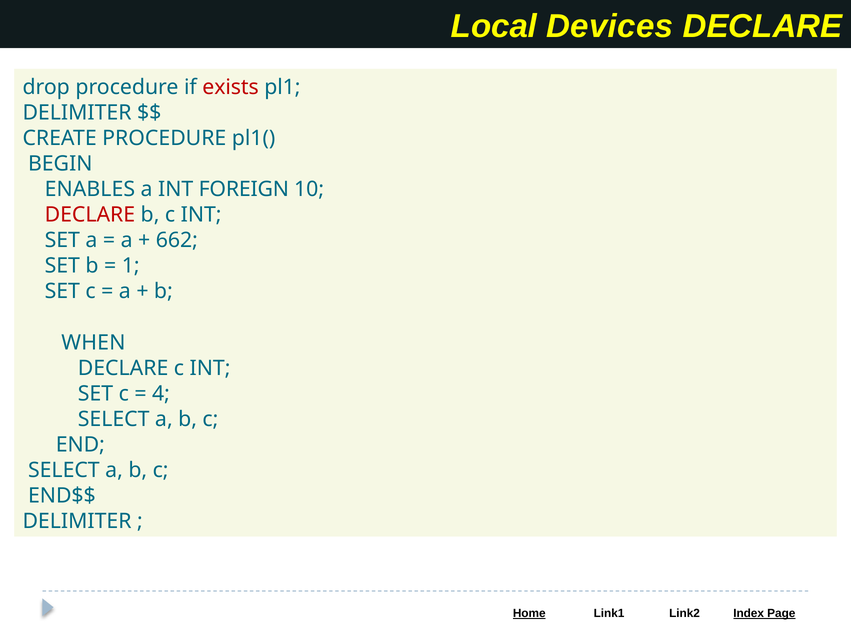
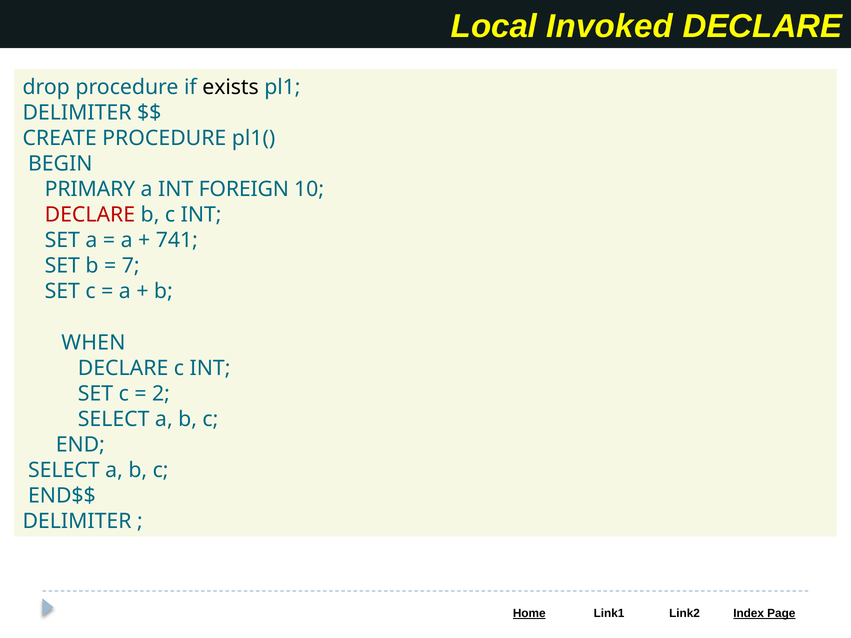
Devices: Devices -> Invoked
exists colour: red -> black
ENABLES: ENABLES -> PRIMARY
662: 662 -> 741
1: 1 -> 7
4: 4 -> 2
